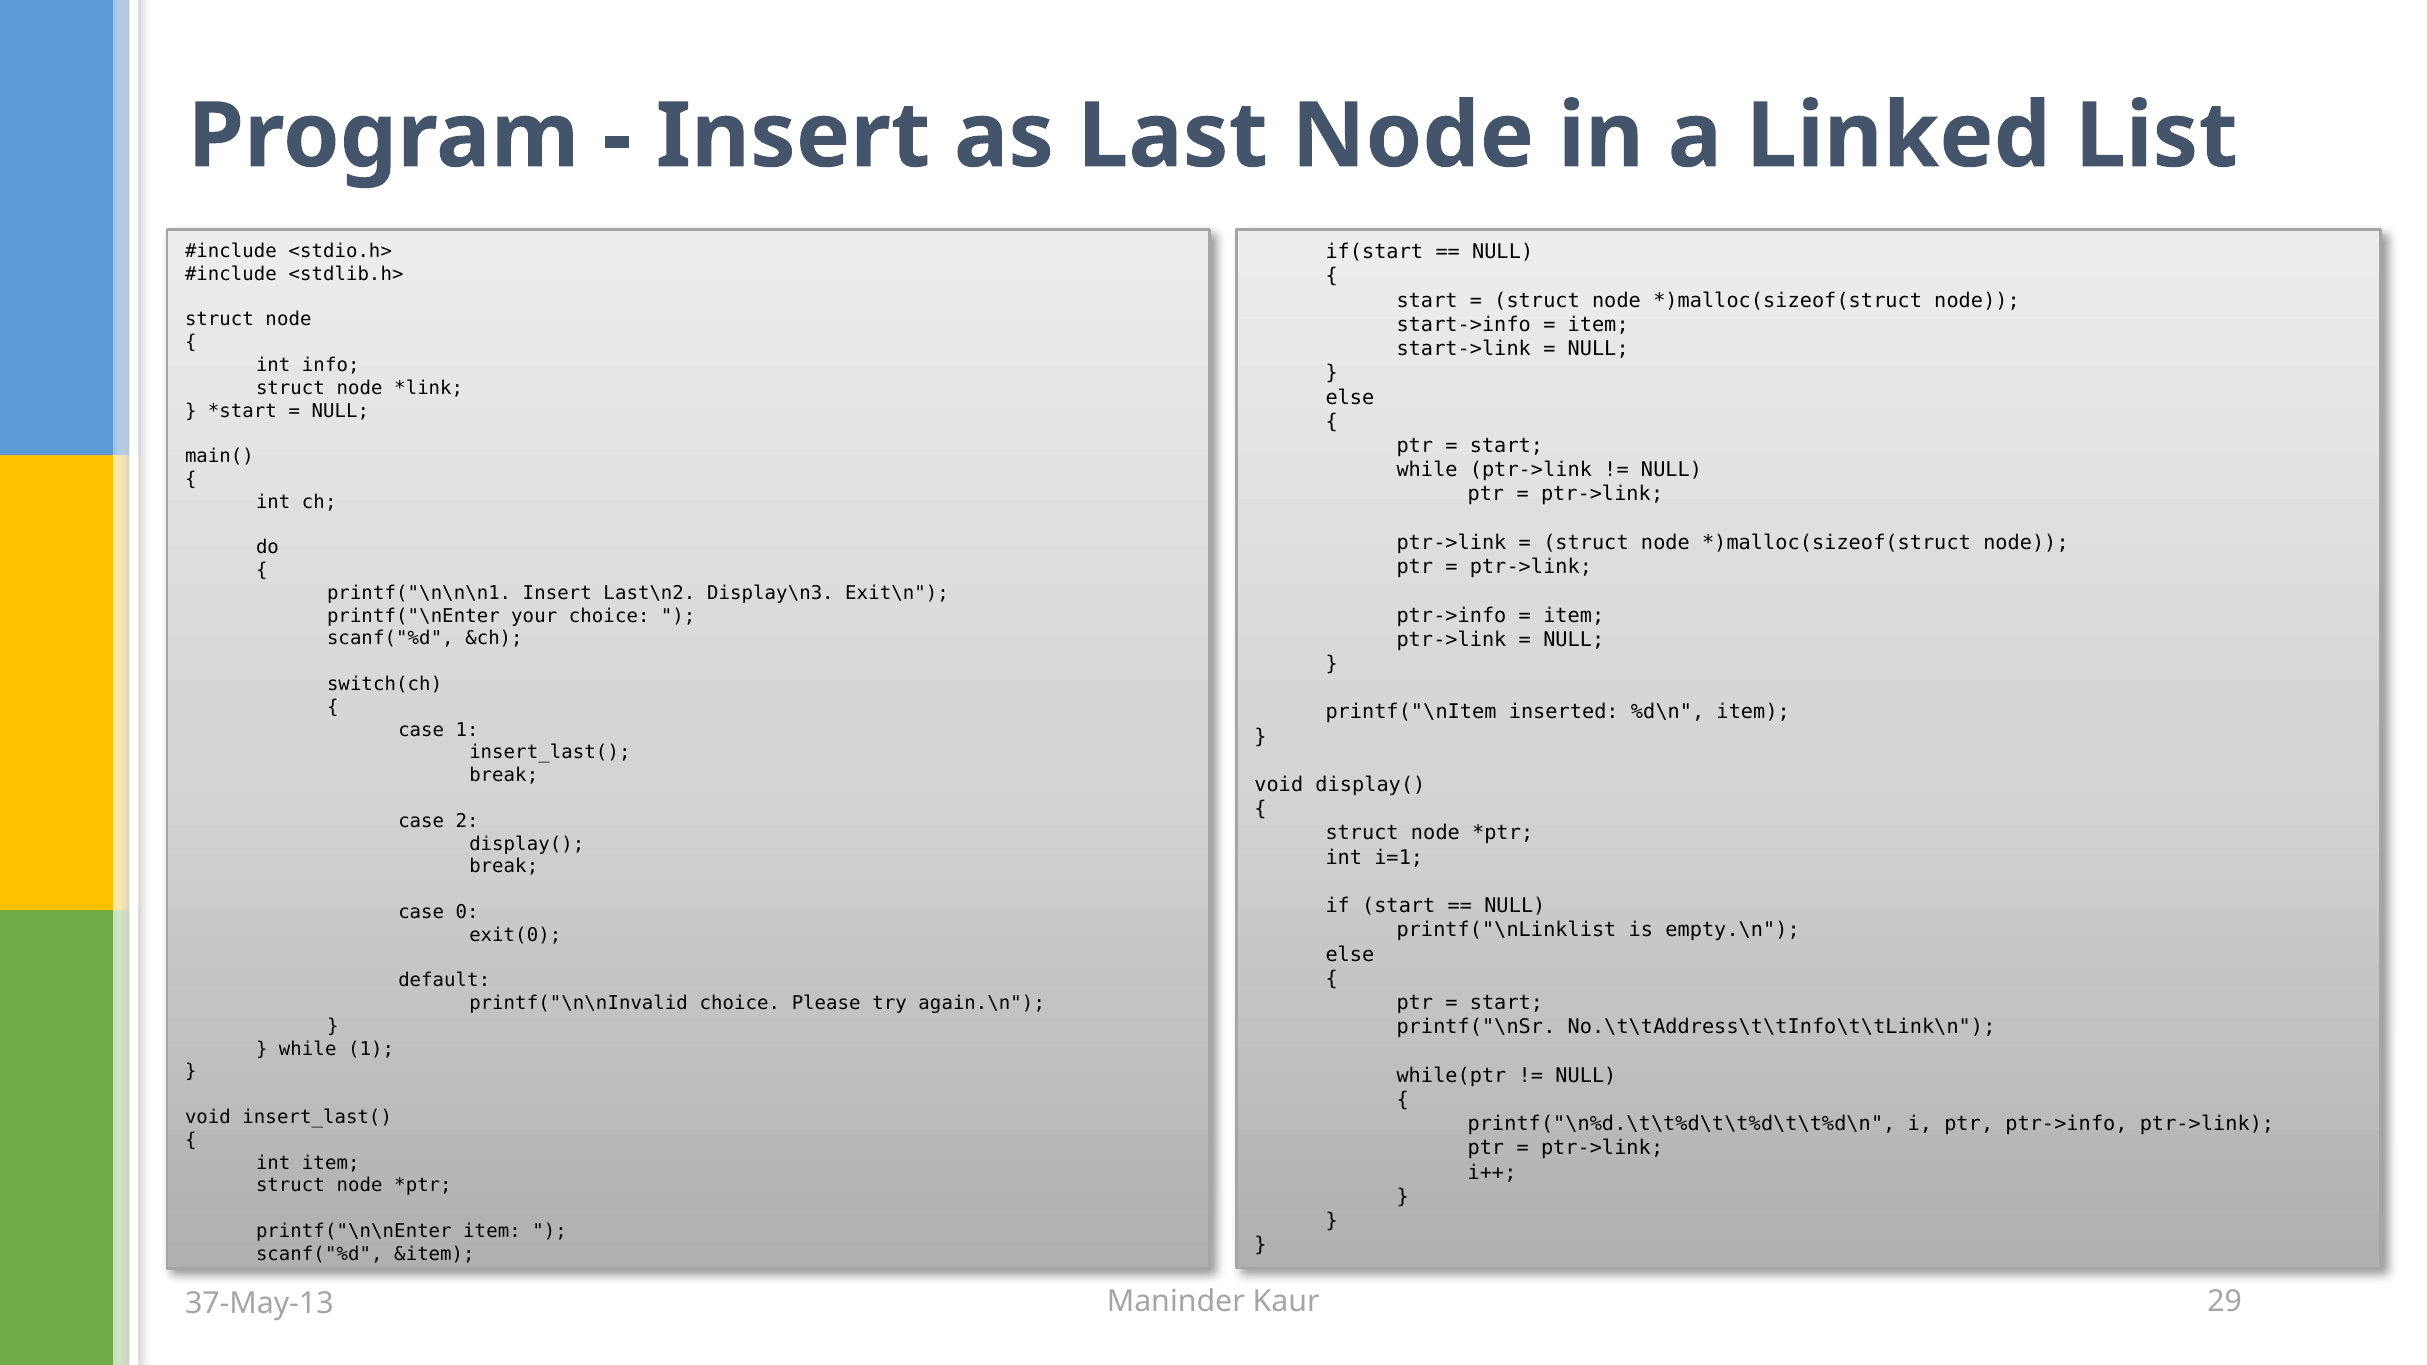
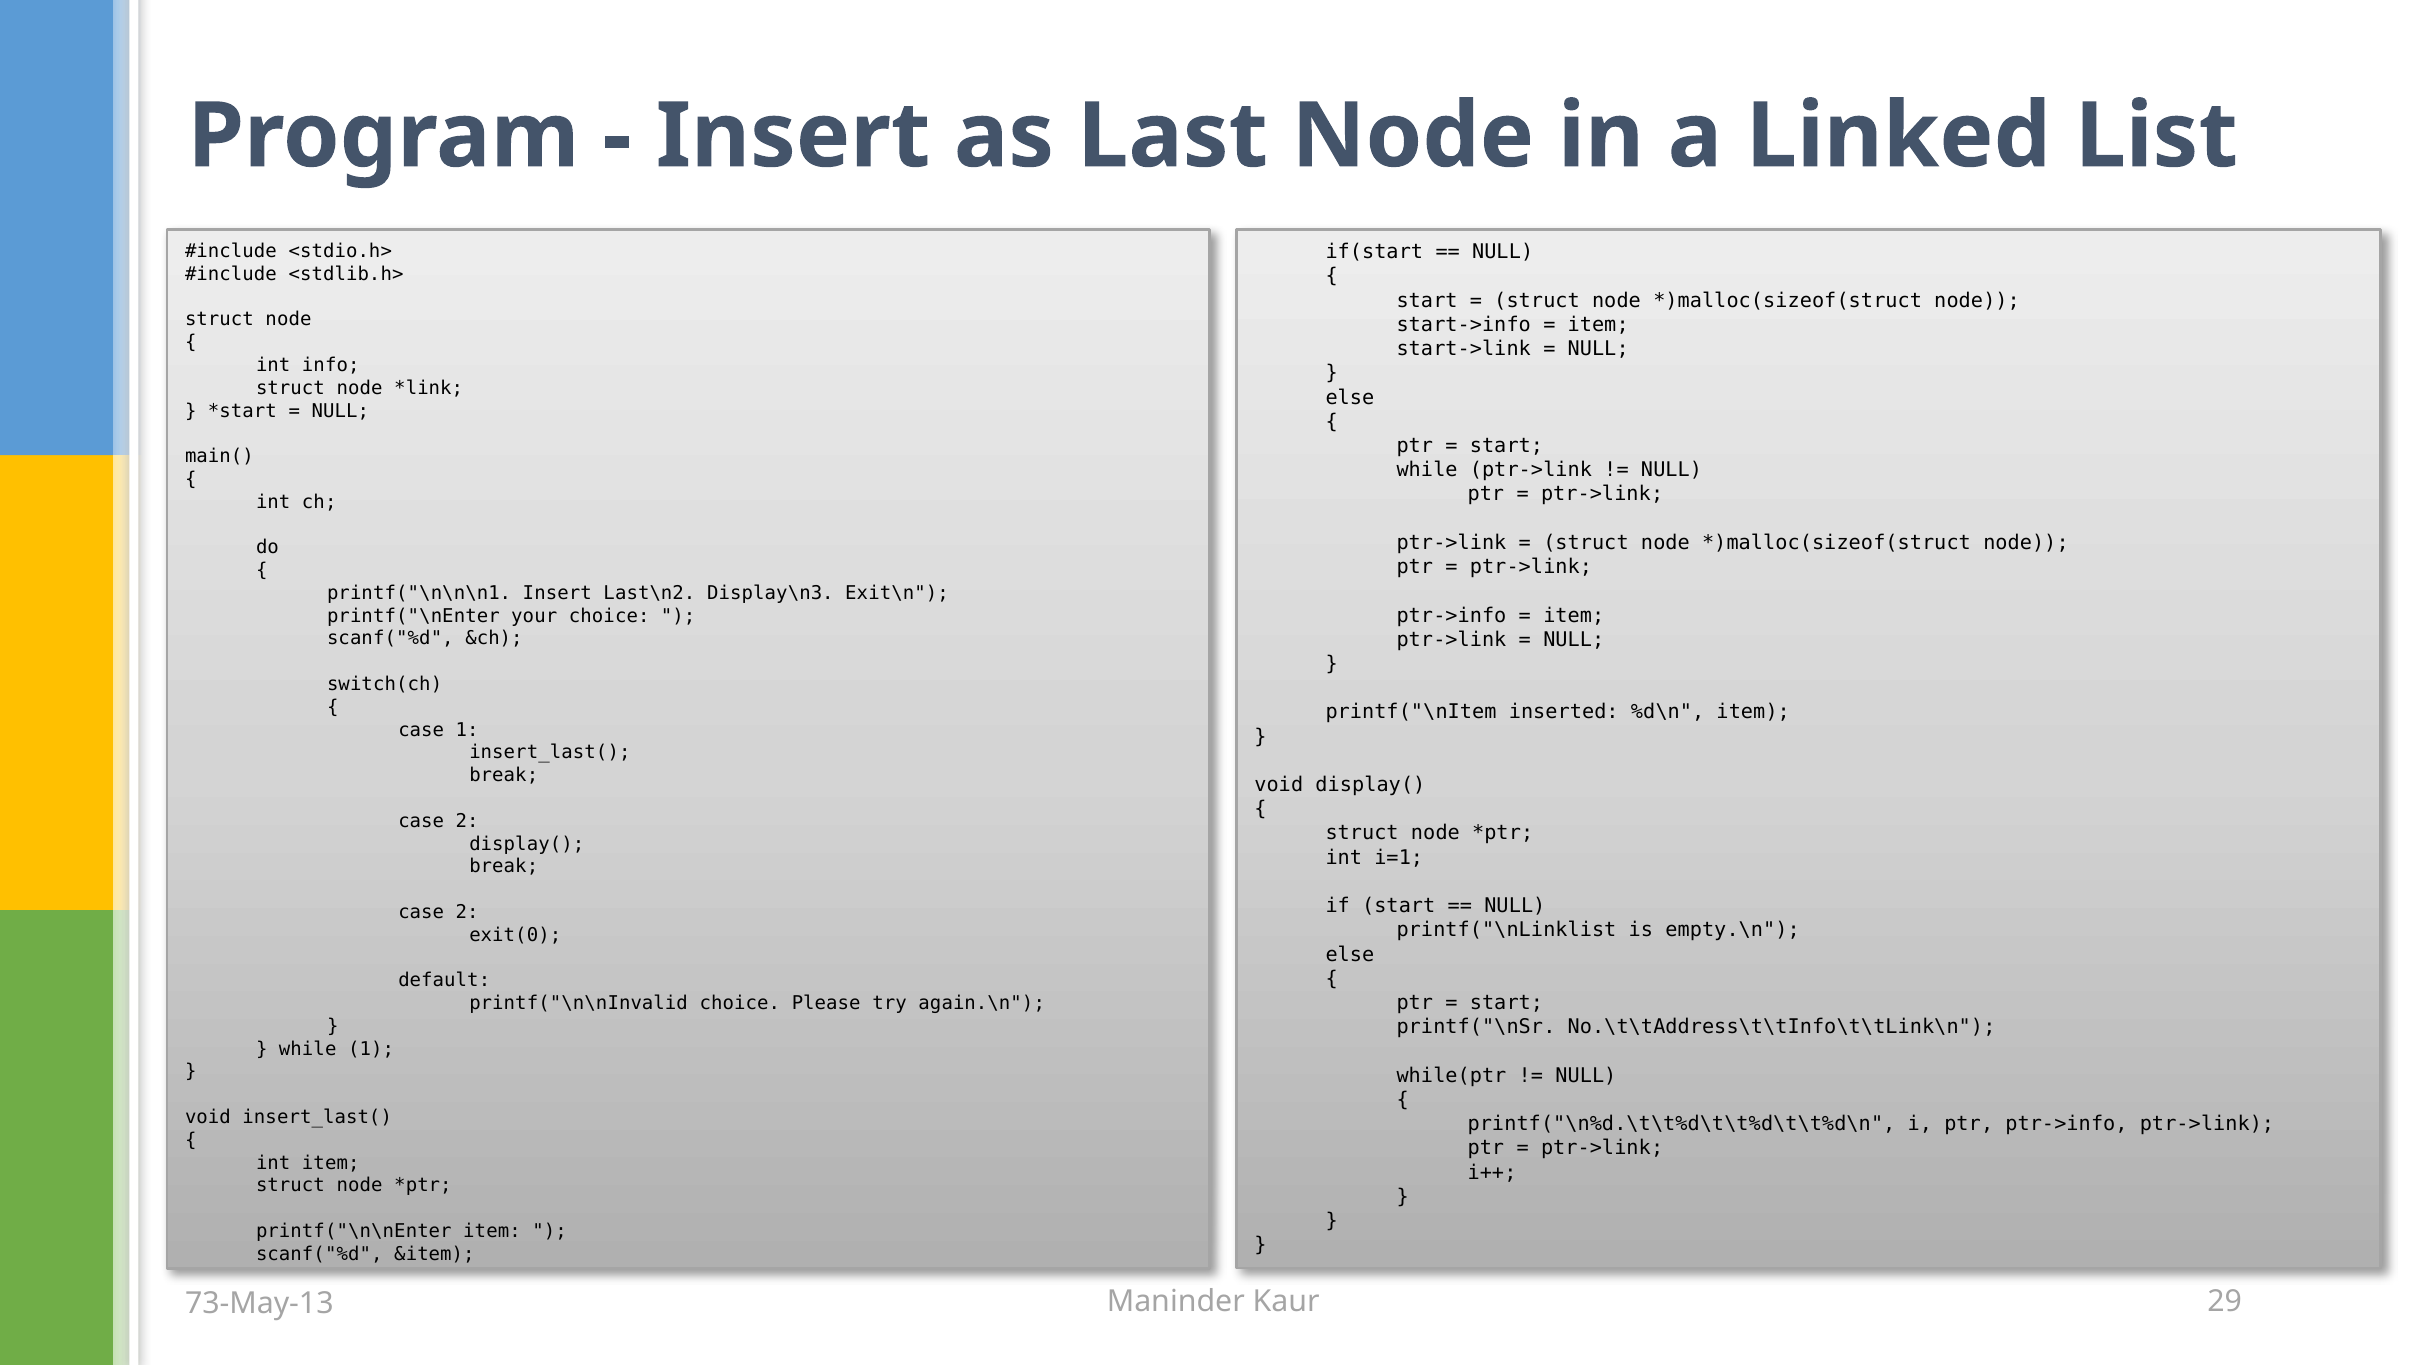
0 at (467, 912): 0 -> 2
37-May-13: 37-May-13 -> 73-May-13
